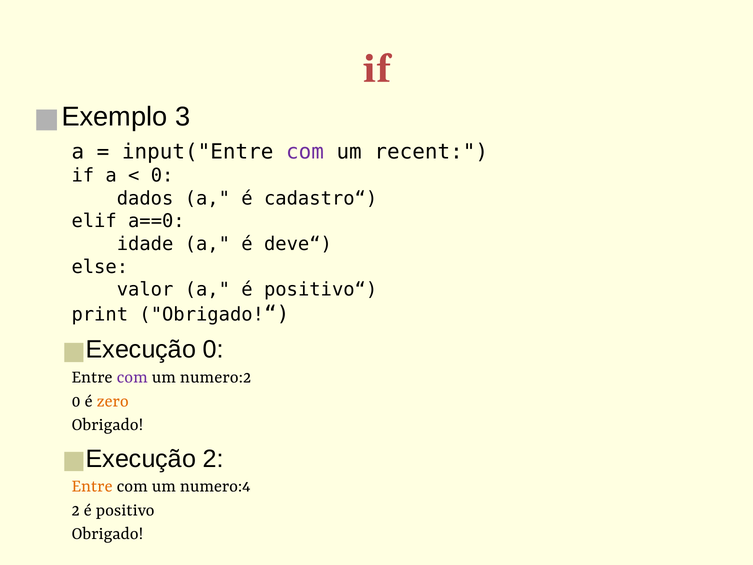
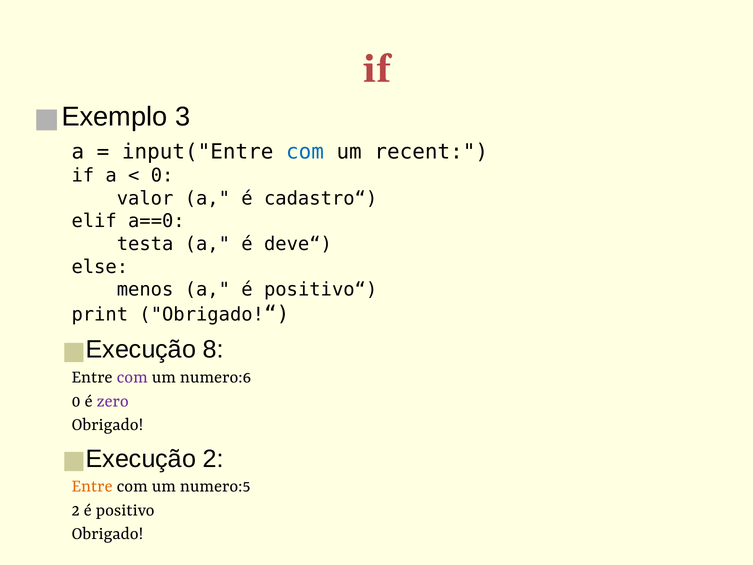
com at (305, 152) colour: purple -> blue
dados: dados -> valor
idade: idade -> testa
valor: valor -> menos
0 at (213, 349): 0 -> 8
numero:2: numero:2 -> numero:6
zero colour: orange -> purple
numero:4: numero:4 -> numero:5
